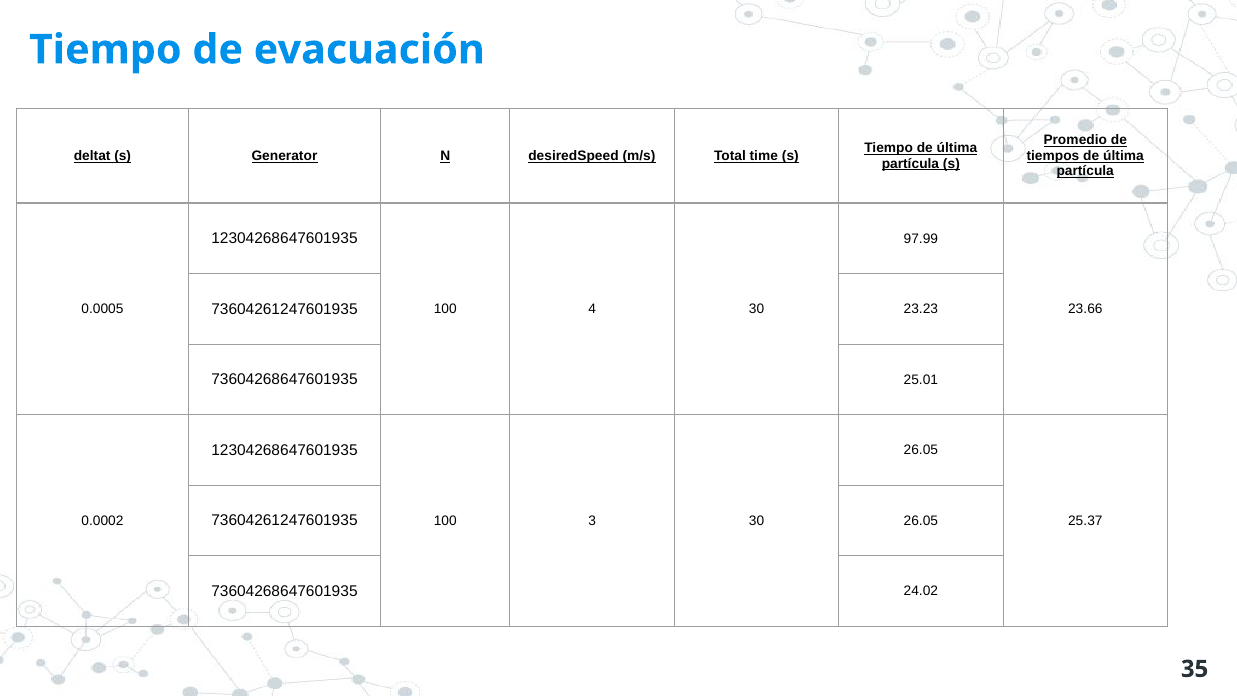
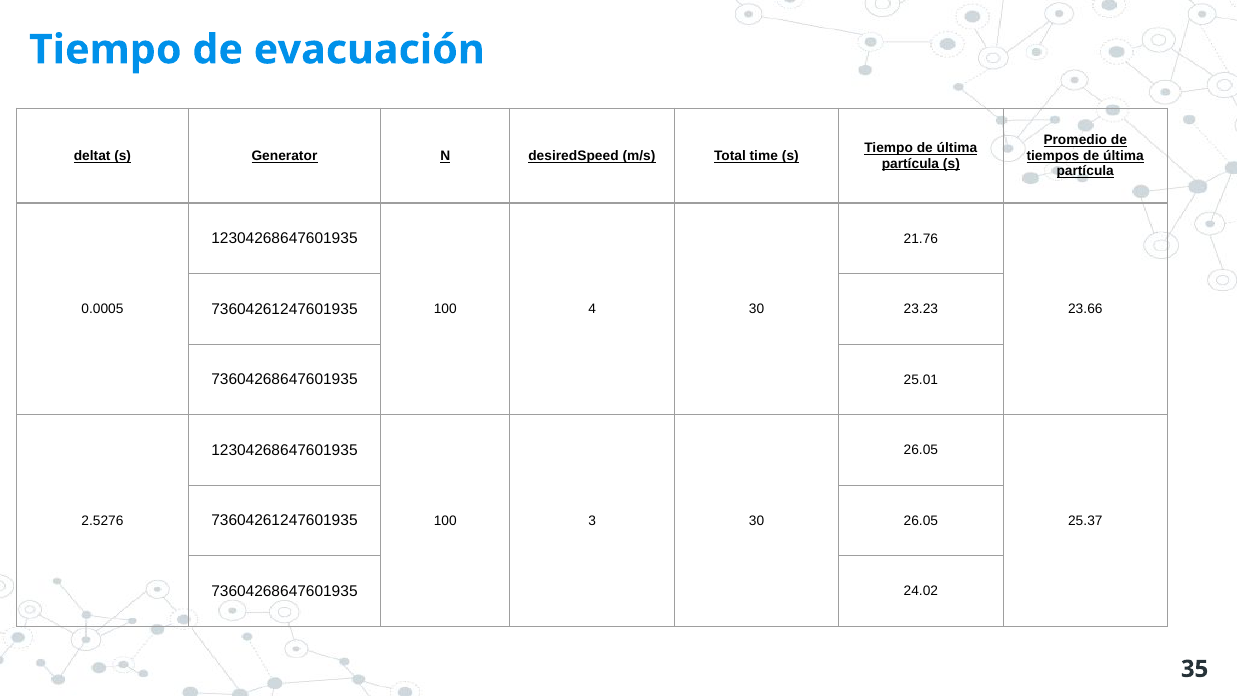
97.99: 97.99 -> 21.76
0.0002: 0.0002 -> 2.5276
